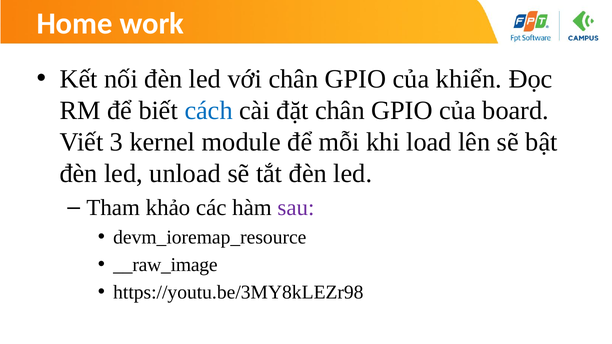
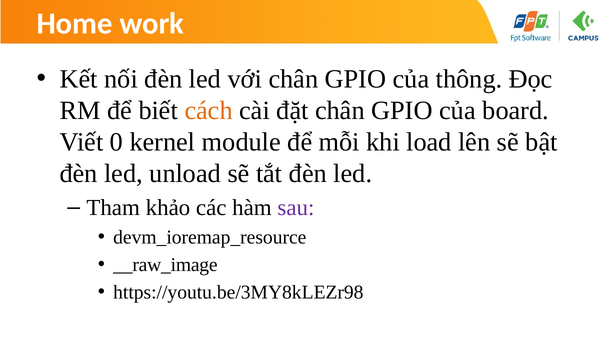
khiển: khiển -> thông
cách colour: blue -> orange
3: 3 -> 0
